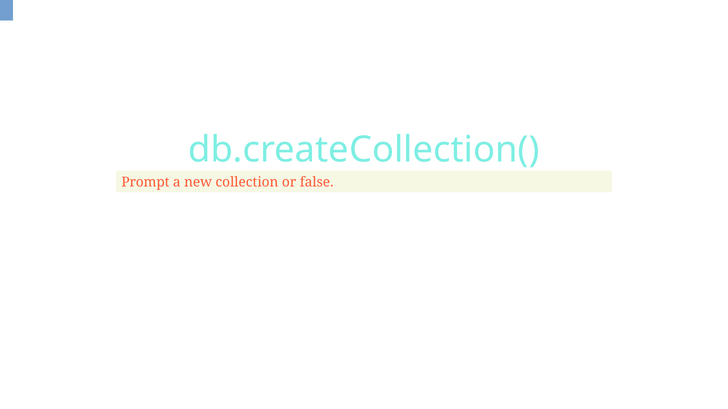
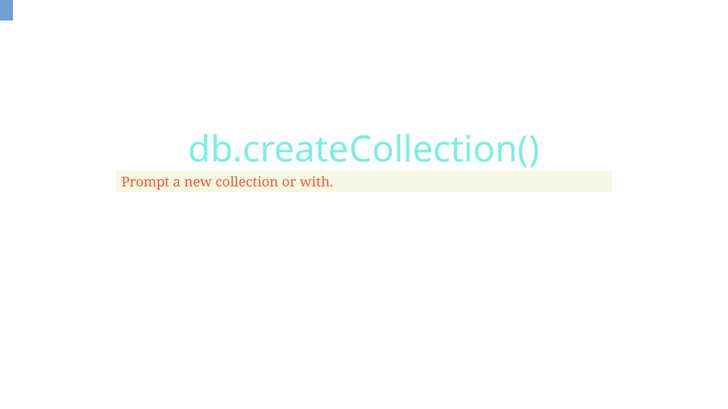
false: false -> with
